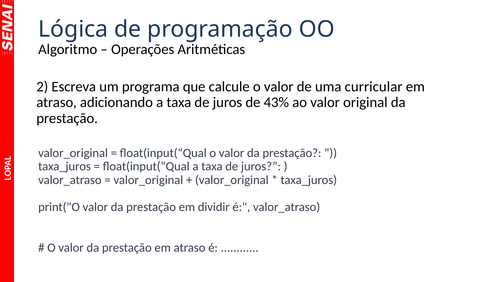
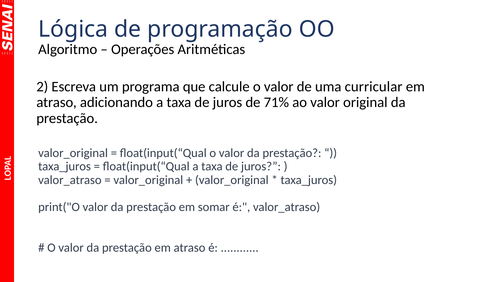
43%: 43% -> 71%
dividir: dividir -> somar
